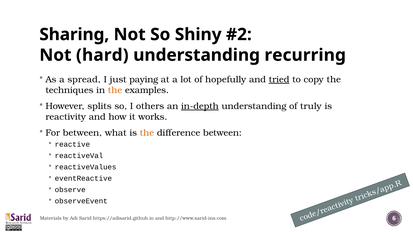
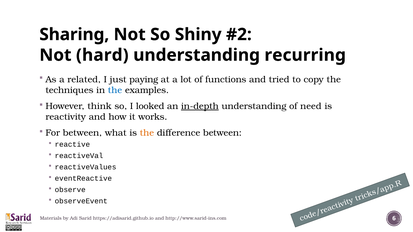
spread: spread -> related
hopefully: hopefully -> functions
tried underline: present -> none
the at (115, 90) colour: orange -> blue
splits: splits -> think
others: others -> looked
truly: truly -> need
